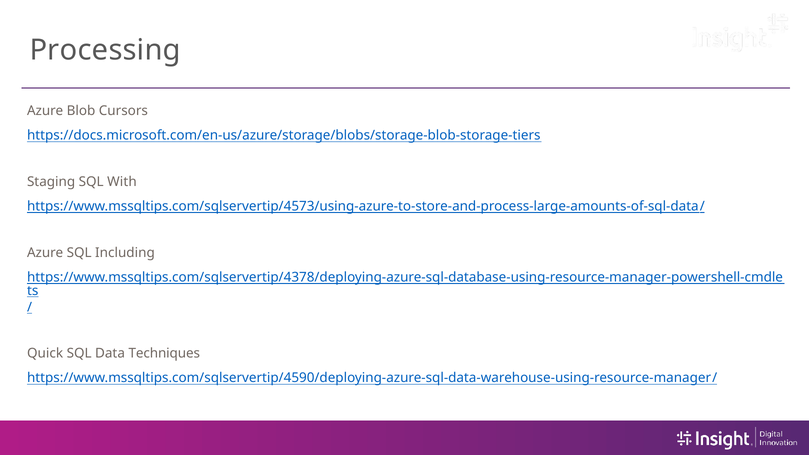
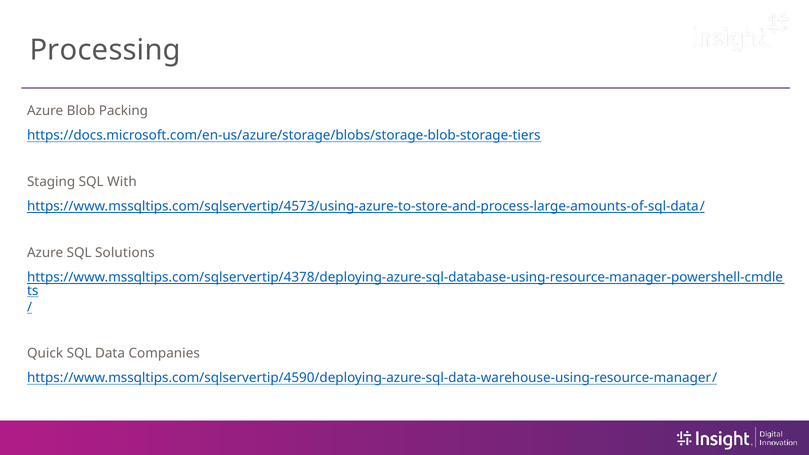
Cursors: Cursors -> Packing
Including: Including -> Solutions
Techniques: Techniques -> Companies
